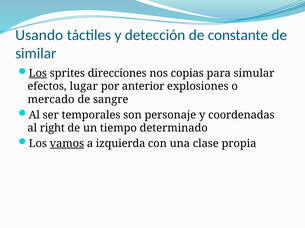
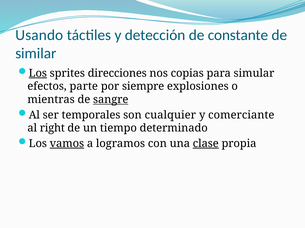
lugar: lugar -> parte
anterior: anterior -> siempre
mercado: mercado -> mientras
sangre underline: none -> present
personaje: personaje -> cualquier
coordenadas: coordenadas -> comerciante
izquierda: izquierda -> logramos
clase underline: none -> present
